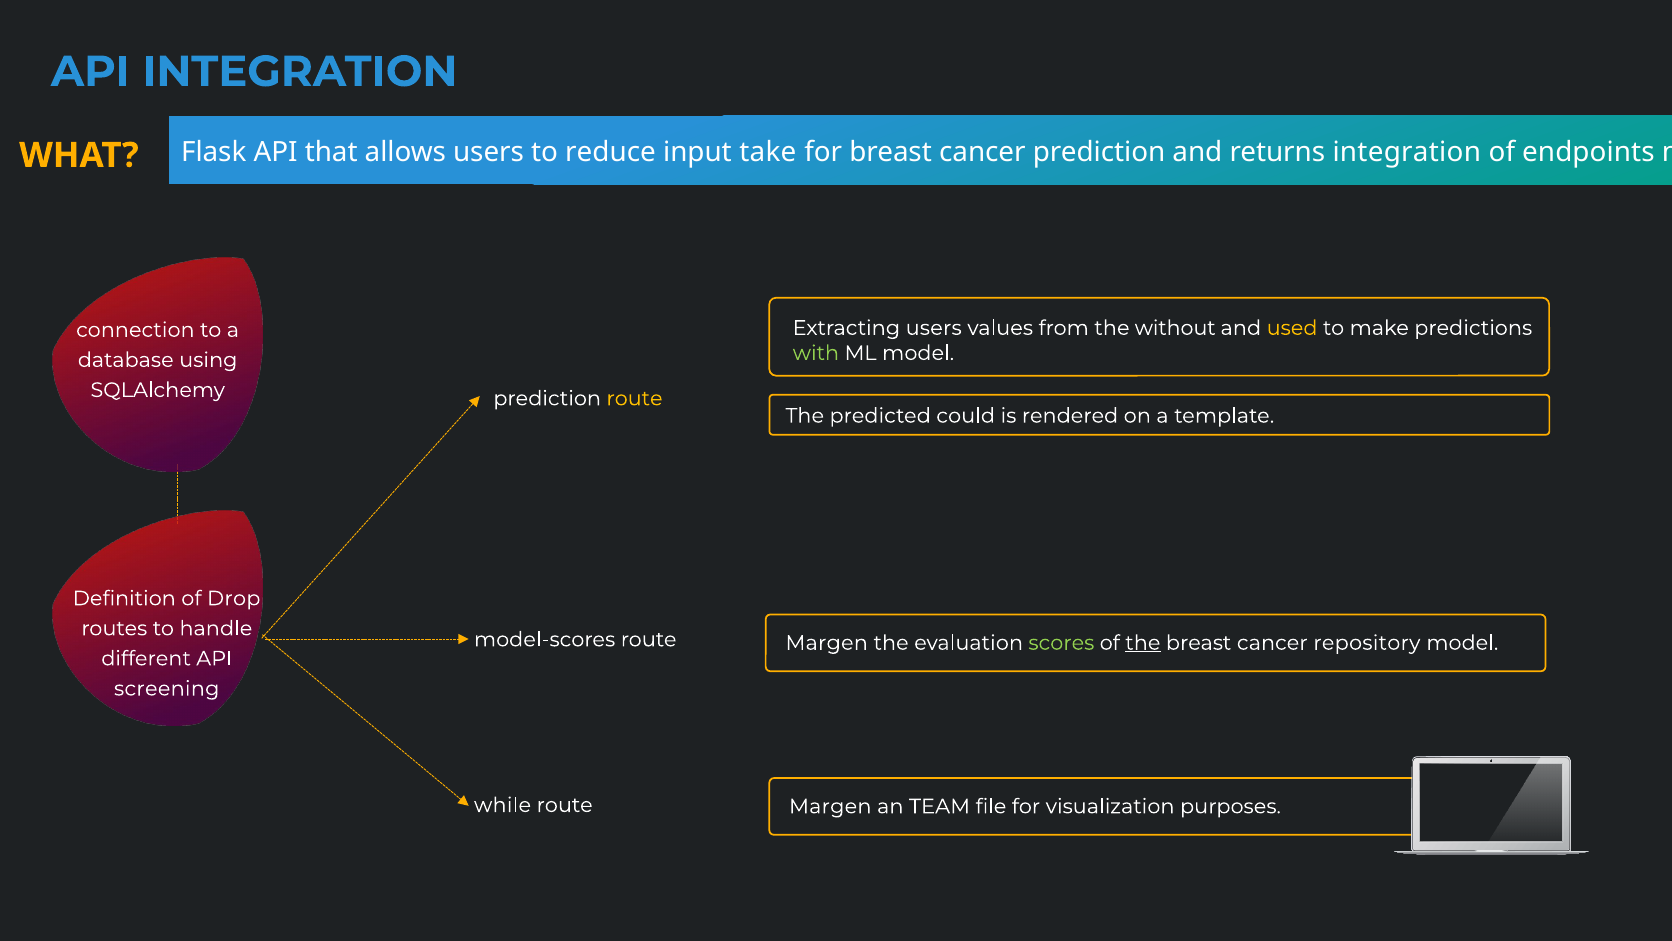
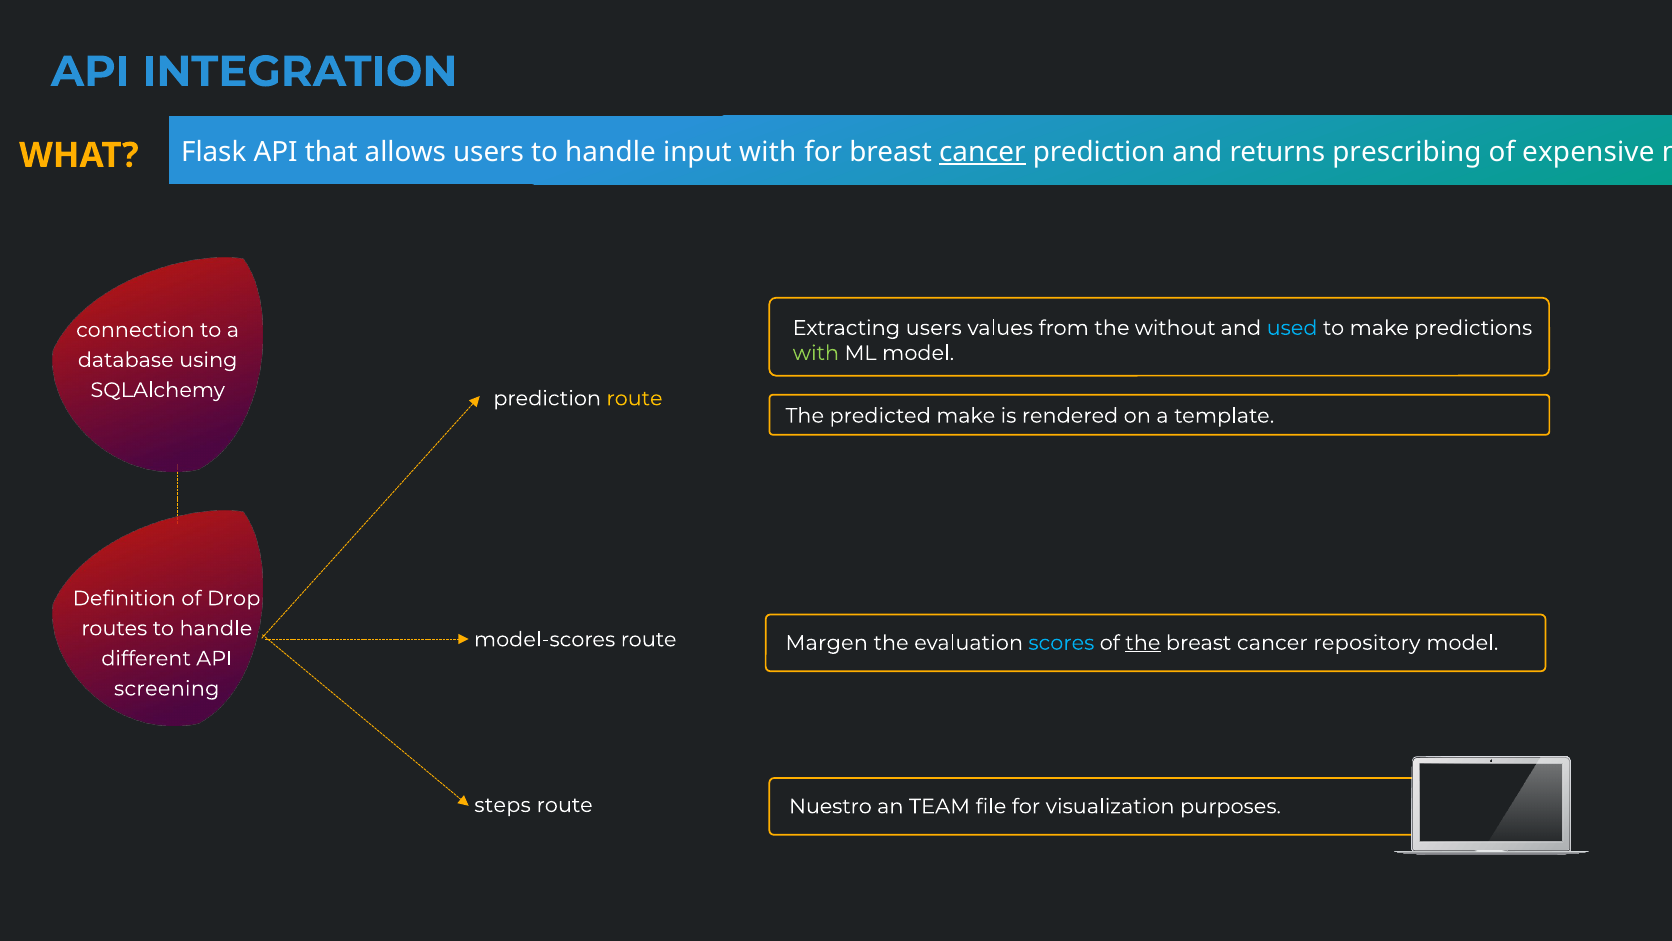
users to reduce: reduce -> handle
input take: take -> with
cancer at (982, 152) underline: none -> present
returns integration: integration -> prescribing
endpoints: endpoints -> expensive
used colour: yellow -> light blue
predicted could: could -> make
scores colour: light green -> light blue
while: while -> steps
Margen at (830, 806): Margen -> Nuestro
